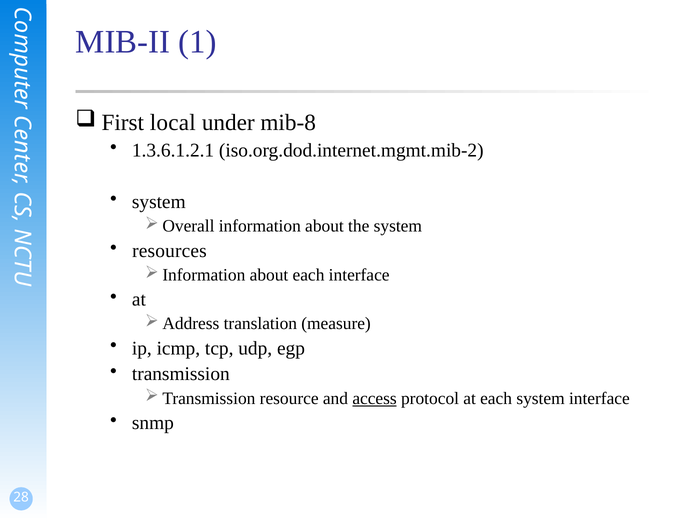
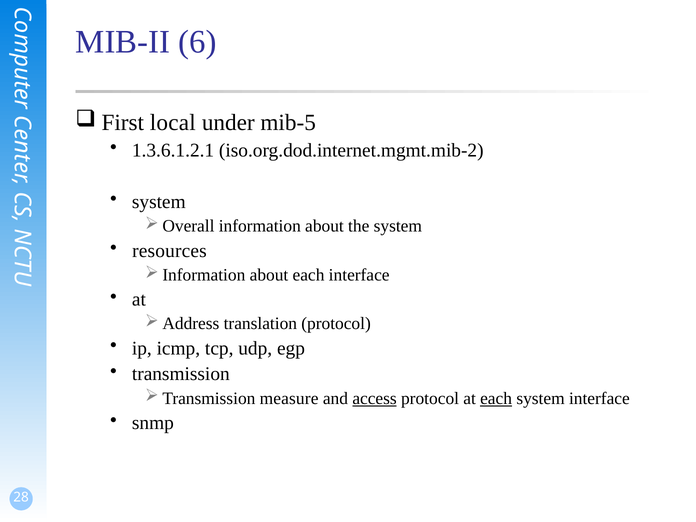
1: 1 -> 6
mib-8: mib-8 -> mib-5
translation measure: measure -> protocol
resource: resource -> measure
each at (496, 398) underline: none -> present
